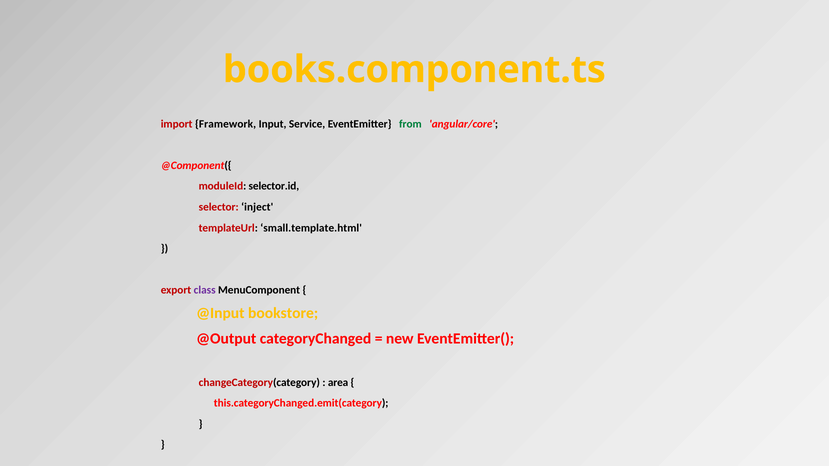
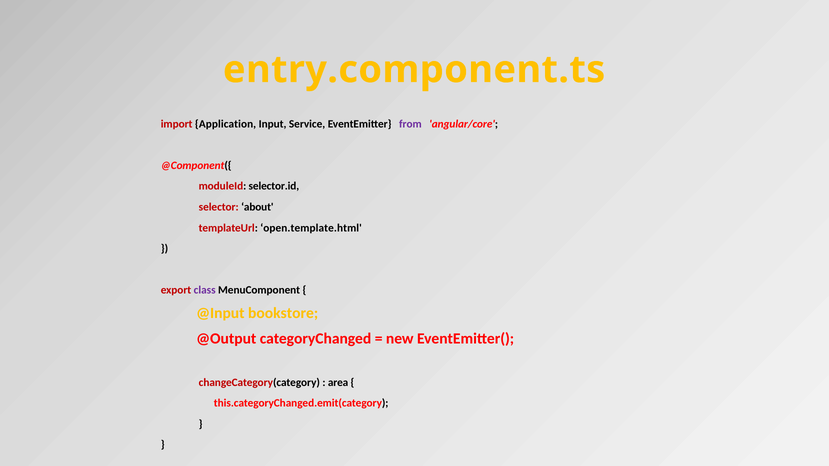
books.component.ts: books.component.ts -> entry.component.ts
Framework: Framework -> Application
from colour: green -> purple
inject: inject -> about
small.template.html: small.template.html -> open.template.html
